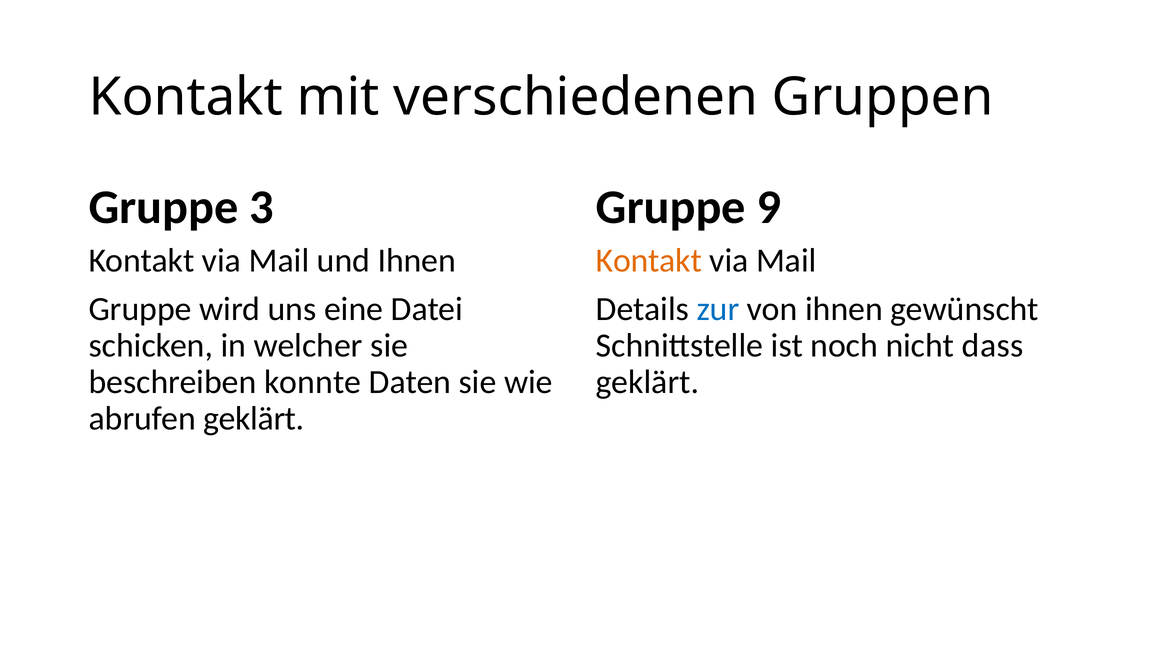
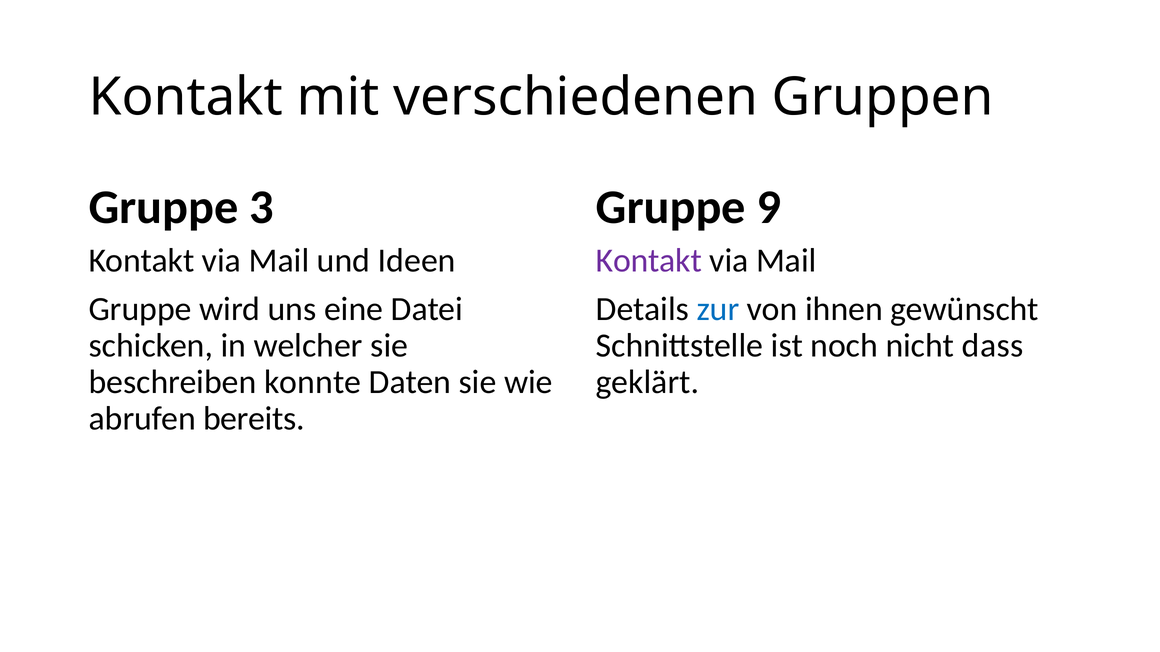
und Ihnen: Ihnen -> Ideen
Kontakt at (649, 261) colour: orange -> purple
abrufen geklärt: geklärt -> bereits
